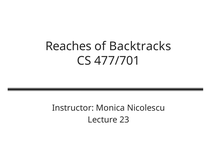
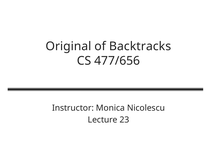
Reaches: Reaches -> Original
477/701: 477/701 -> 477/656
